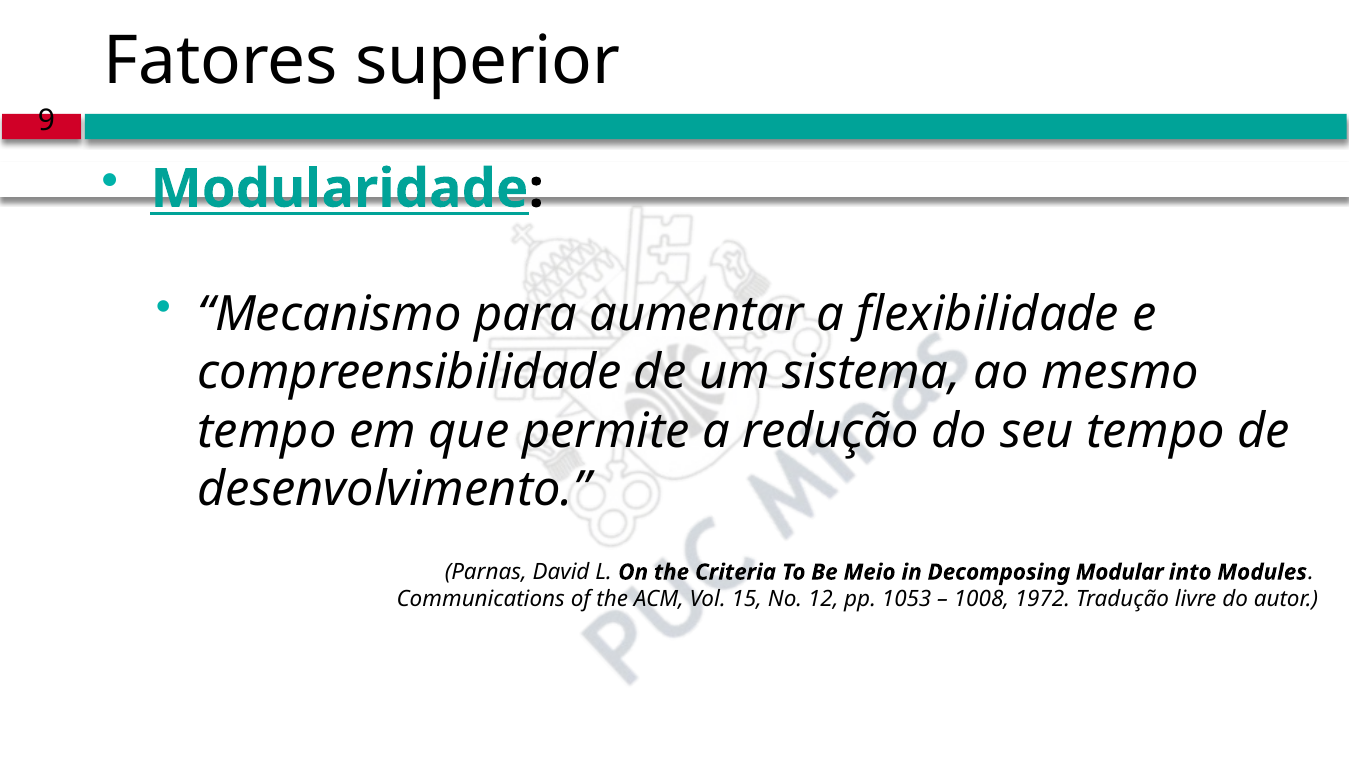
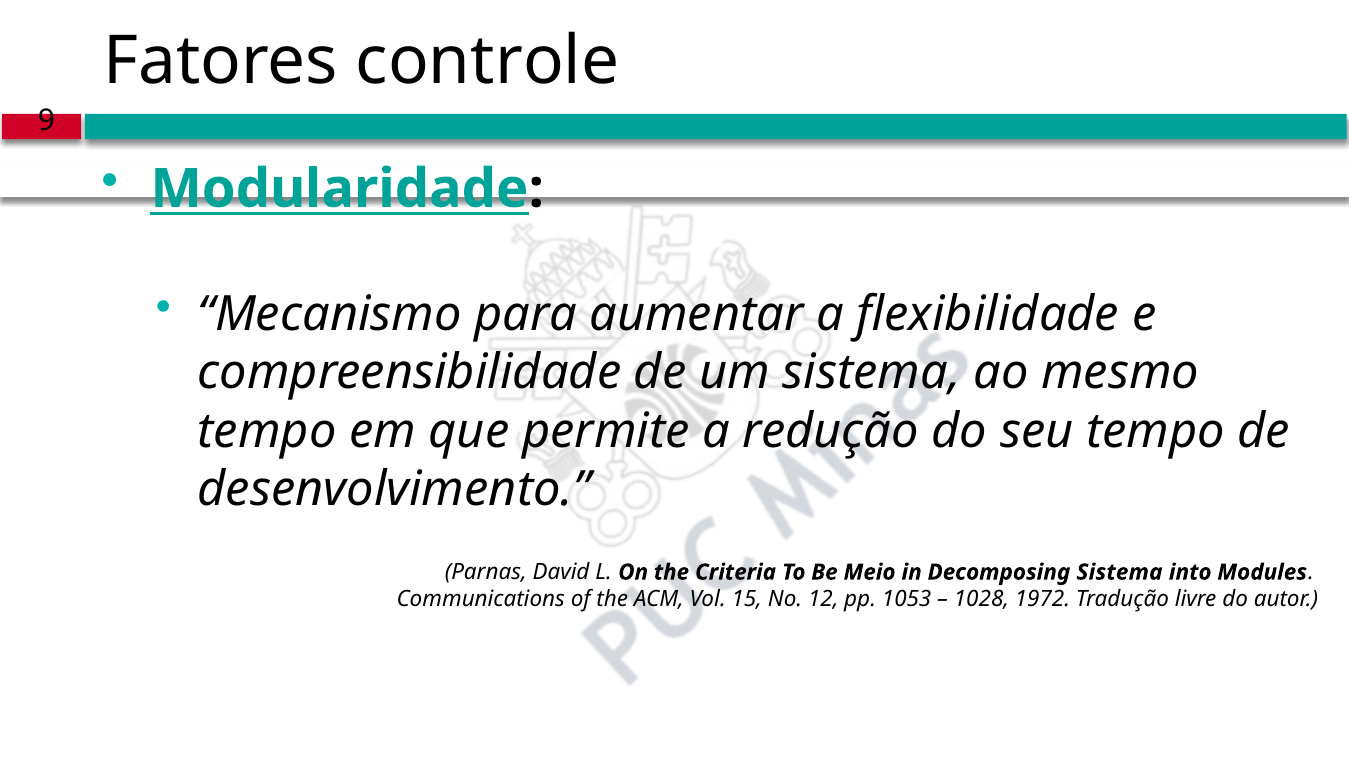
superior: superior -> controle
Decomposing Modular: Modular -> Sistema
1008: 1008 -> 1028
